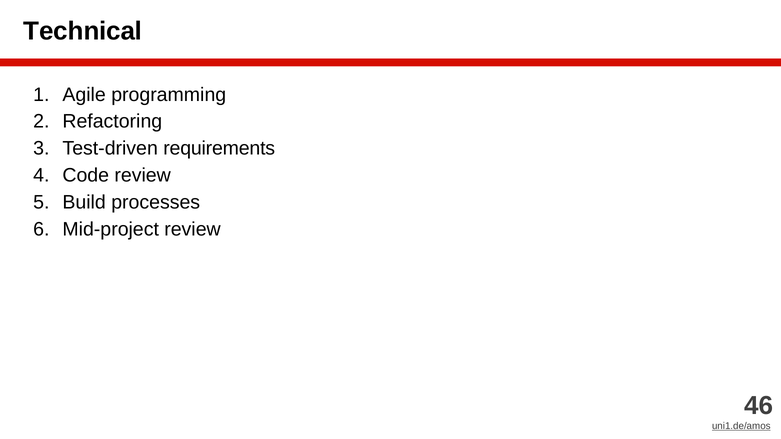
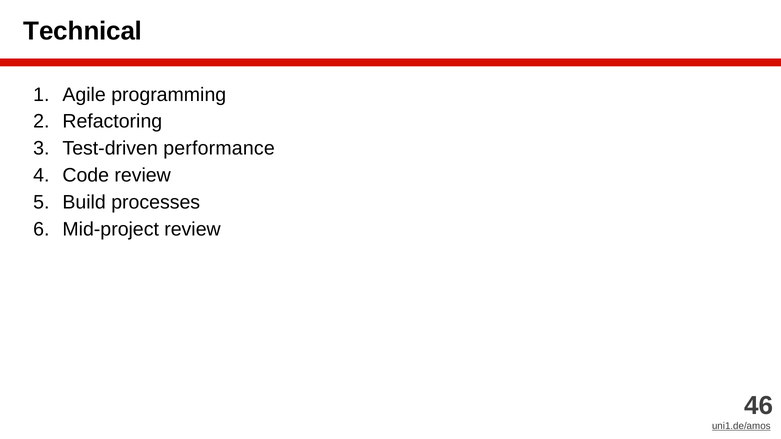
requirements: requirements -> performance
